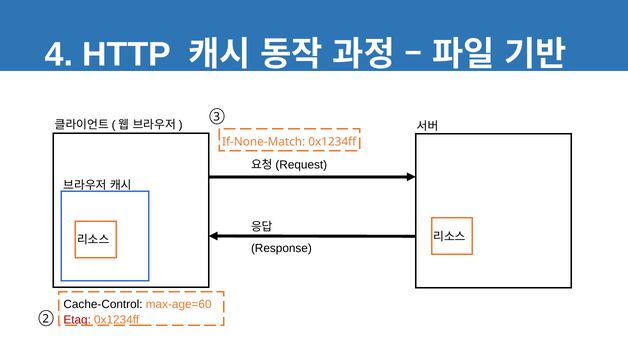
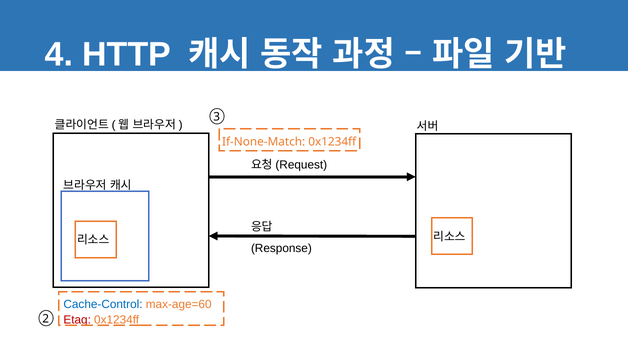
Cache-Control colour: black -> blue
